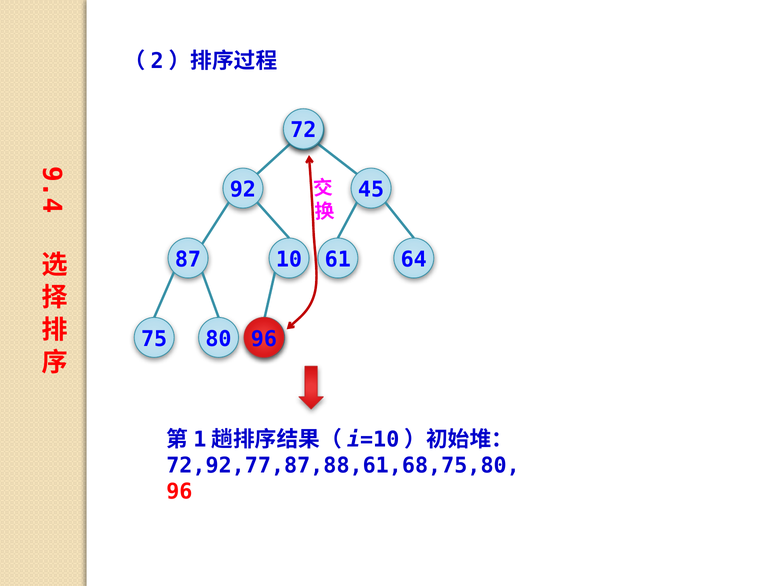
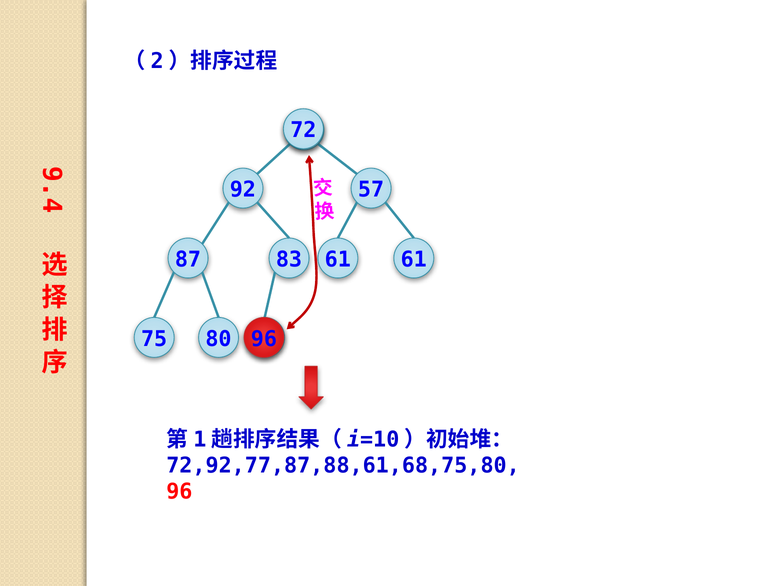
45: 45 -> 57
10: 10 -> 83
61 64: 64 -> 61
